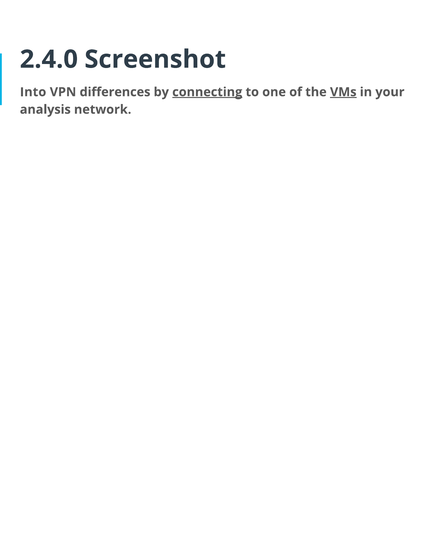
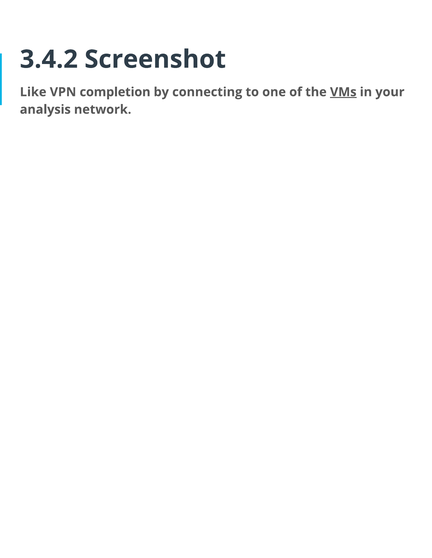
2.4.0: 2.4.0 -> 3.4.2
Into: Into -> Like
differences: differences -> completion
connecting underline: present -> none
